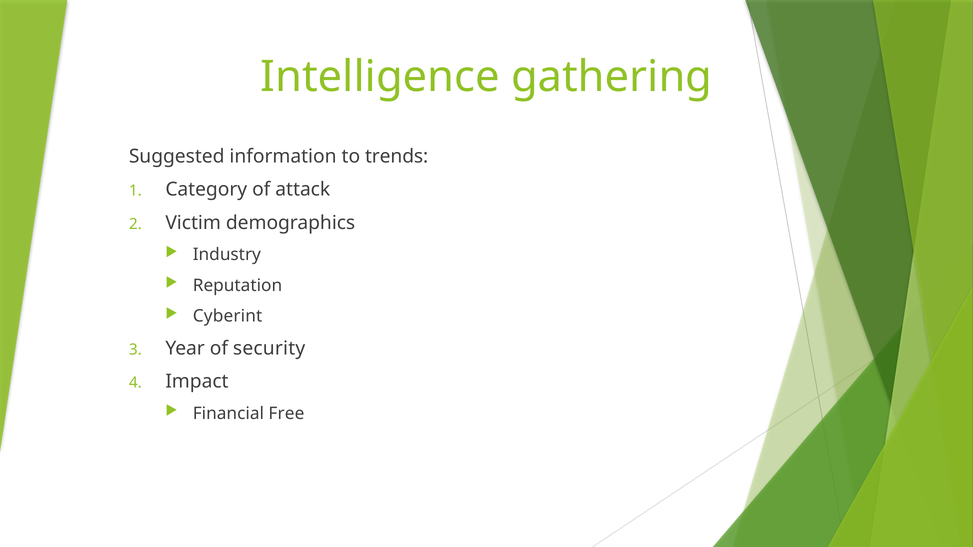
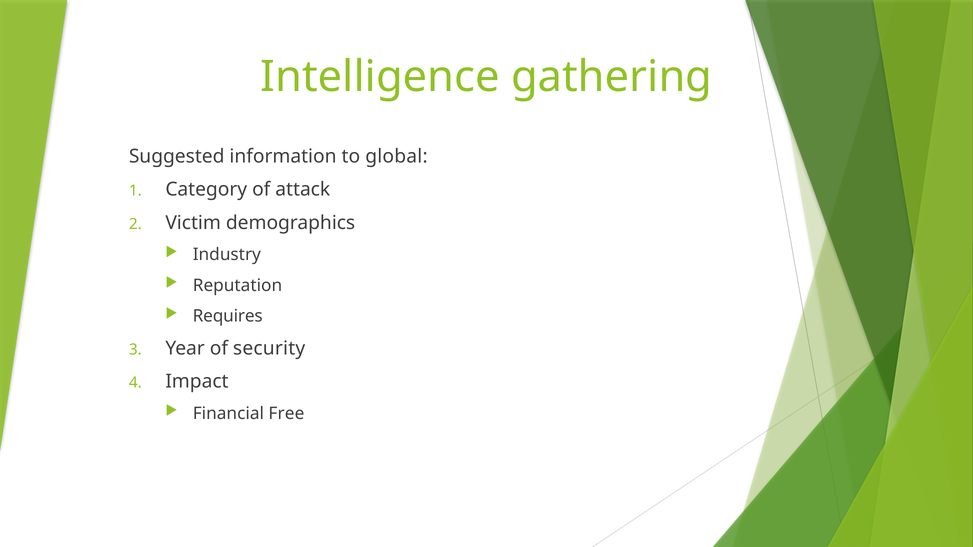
trends: trends -> global
Cyberint: Cyberint -> Requires
